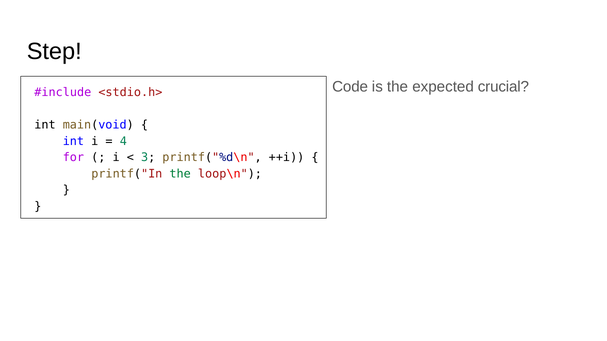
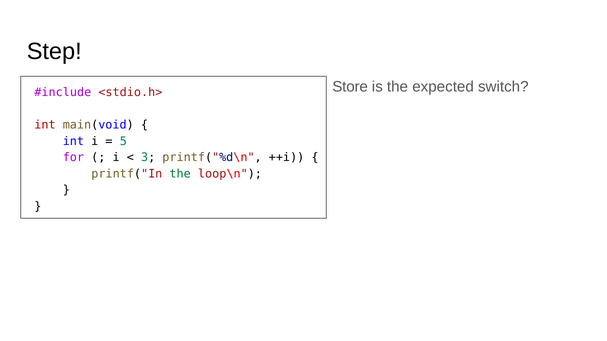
Code: Code -> Store
crucial: crucial -> switch
int at (45, 125) colour: black -> red
4: 4 -> 5
